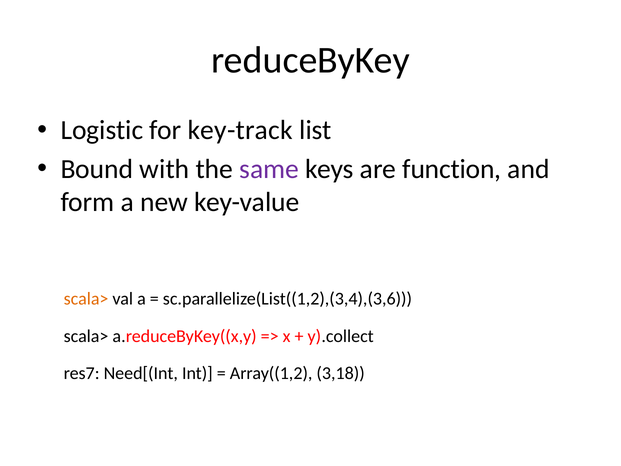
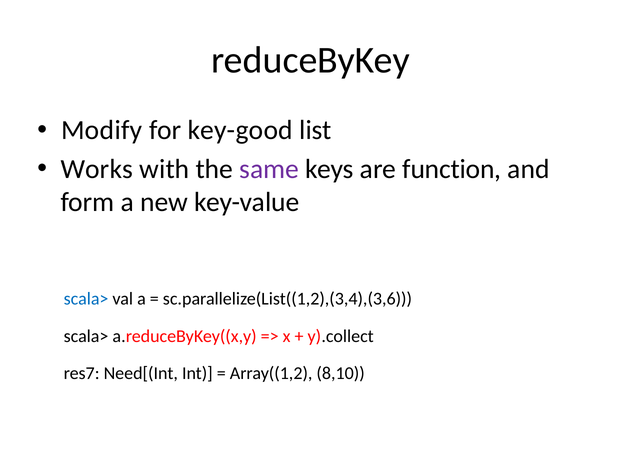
Logistic: Logistic -> Modify
key-track: key-track -> key-good
Bound: Bound -> Works
scala> at (86, 299) colour: orange -> blue
3,18: 3,18 -> 8,10
